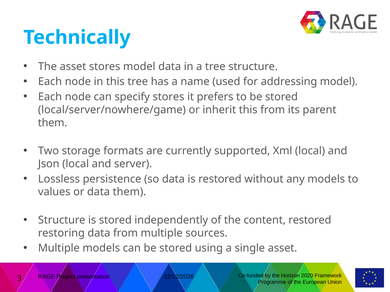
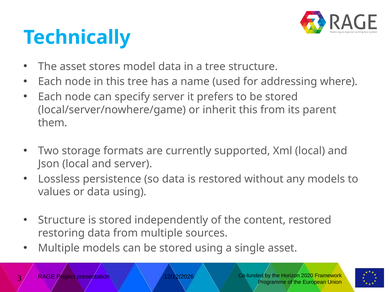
addressing model: model -> where
specify stores: stores -> server
data them: them -> using
